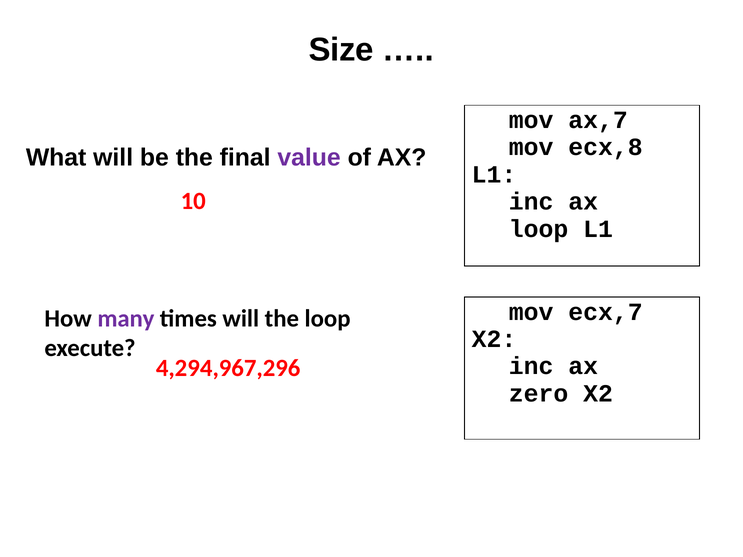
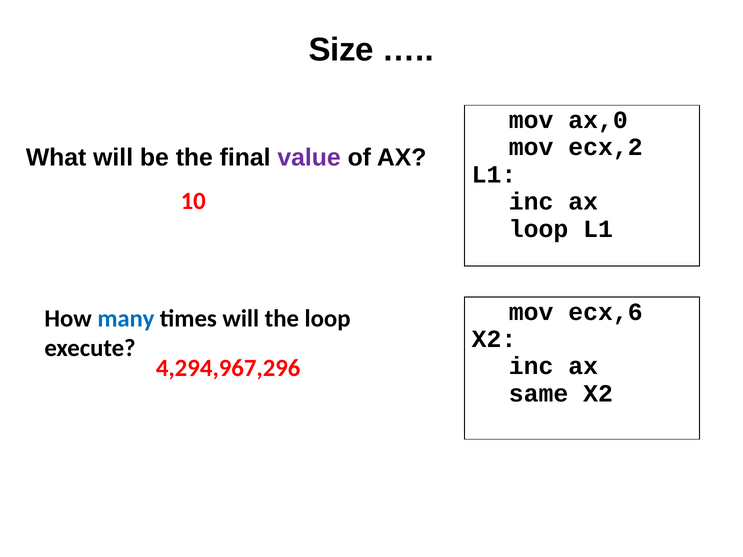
ax,7: ax,7 -> ax,0
ecx,8: ecx,8 -> ecx,2
ecx,7: ecx,7 -> ecx,6
many colour: purple -> blue
zero: zero -> same
